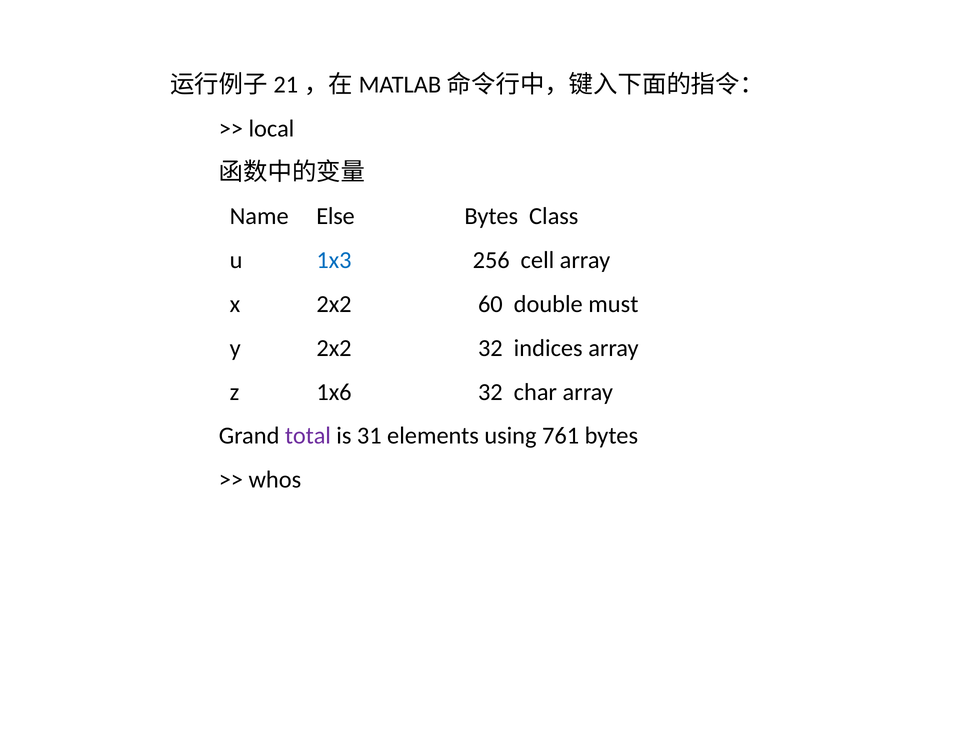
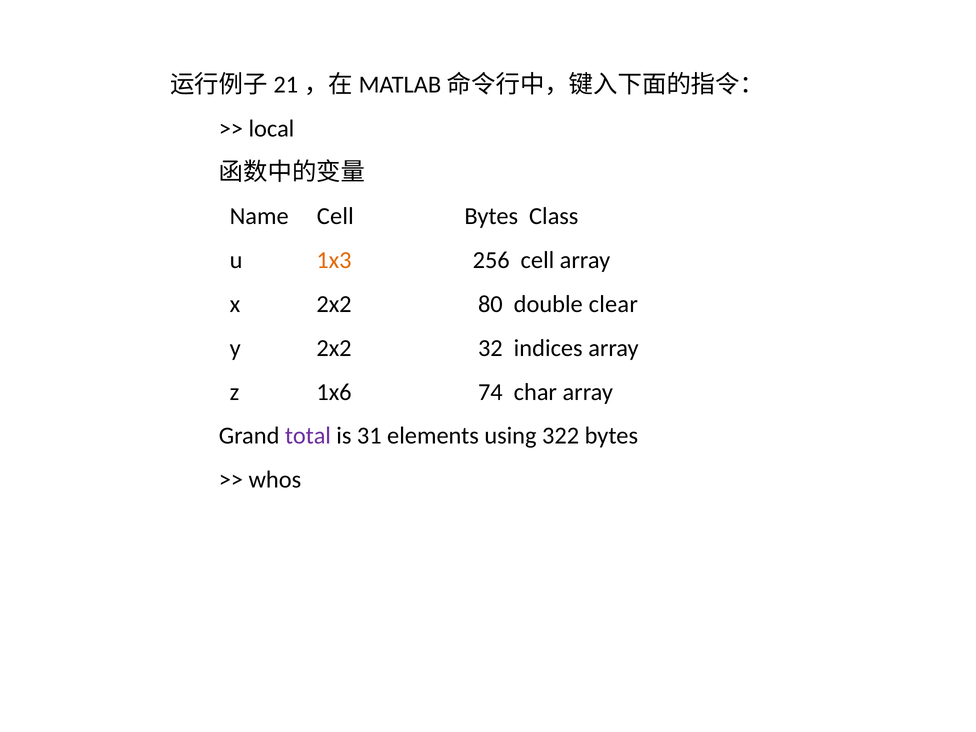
Name Else: Else -> Cell
1x3 colour: blue -> orange
60: 60 -> 80
must: must -> clear
1x6 32: 32 -> 74
761: 761 -> 322
